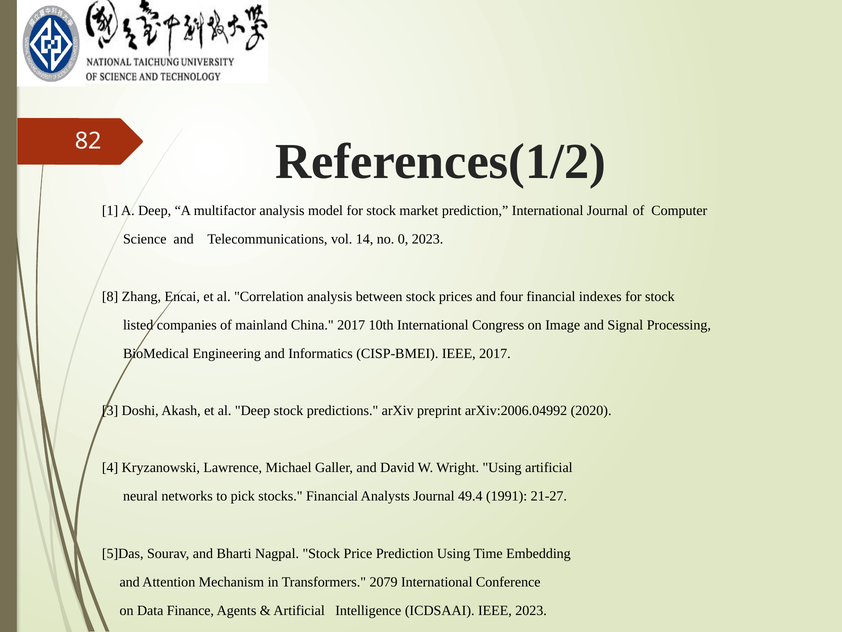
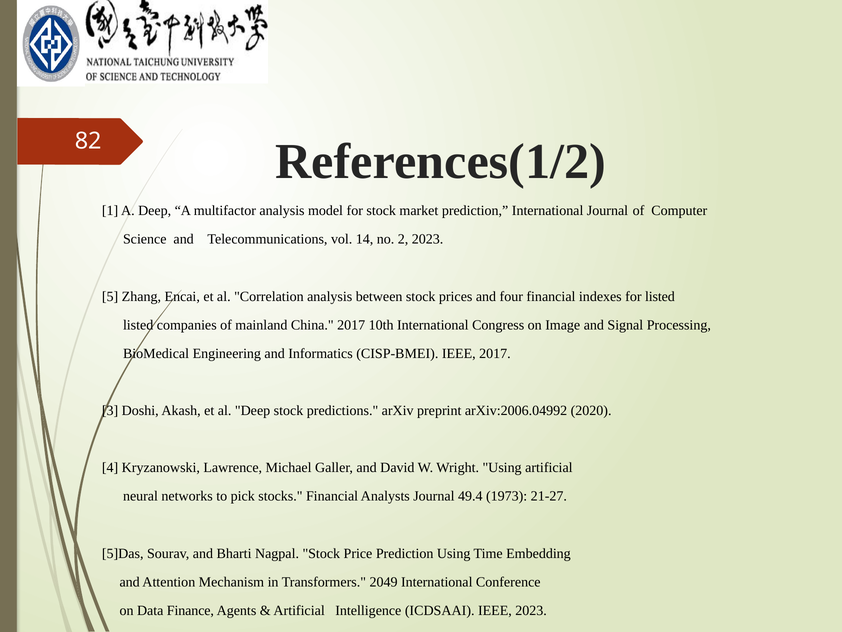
0: 0 -> 2
8: 8 -> 5
indexes for stock: stock -> listed
1991: 1991 -> 1973
2079: 2079 -> 2049
